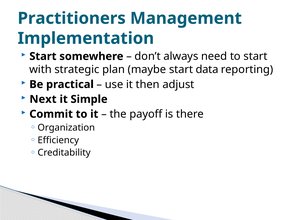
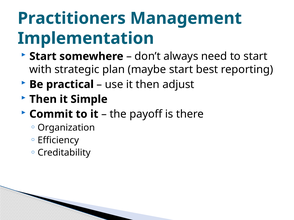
data: data -> best
Next at (43, 99): Next -> Then
